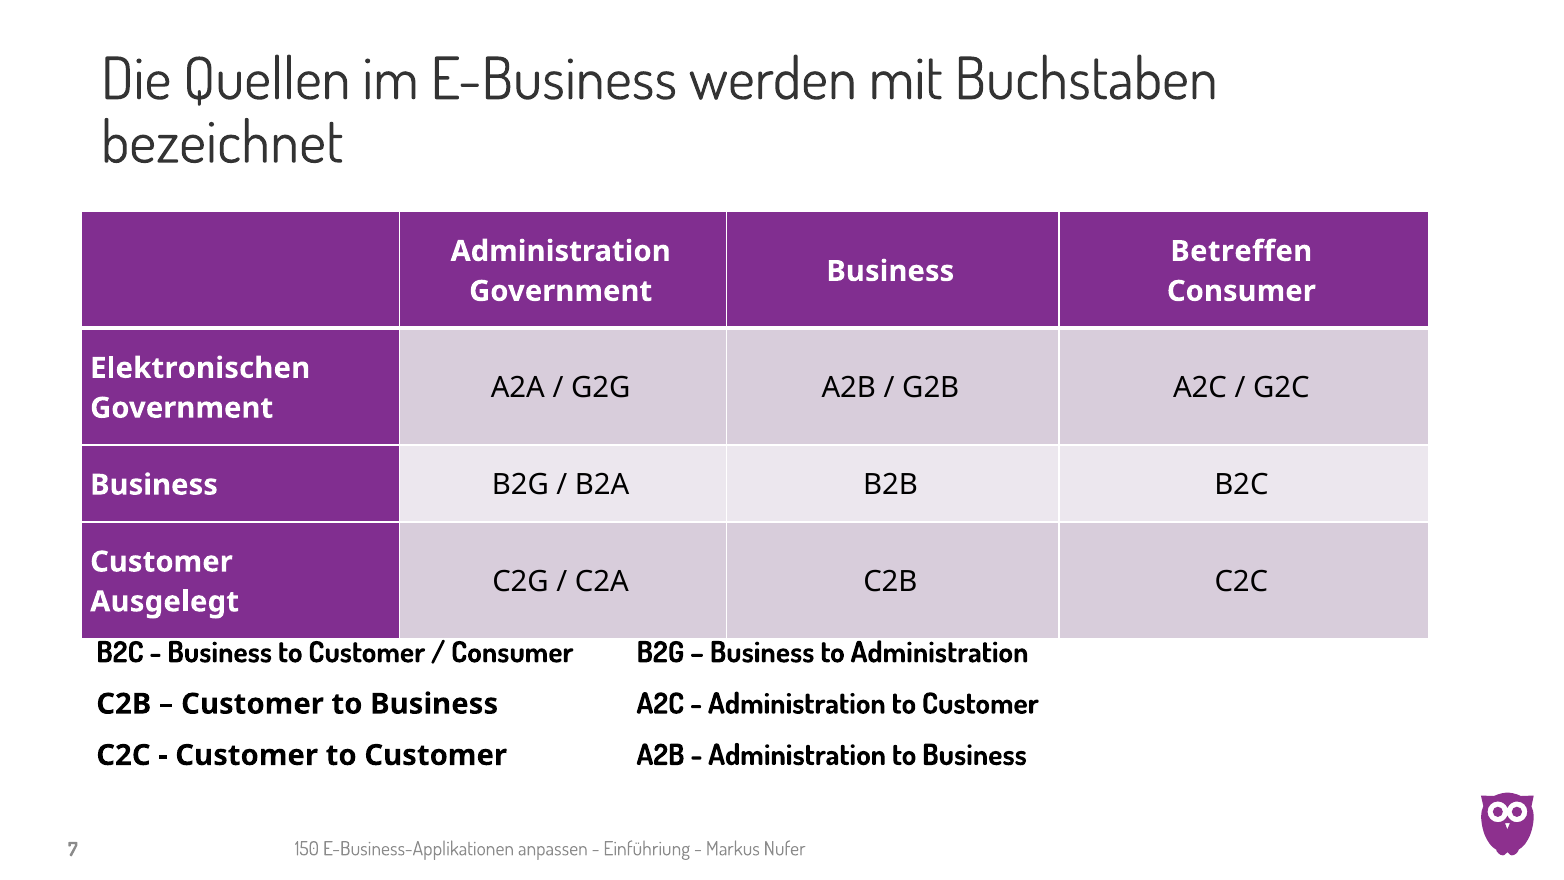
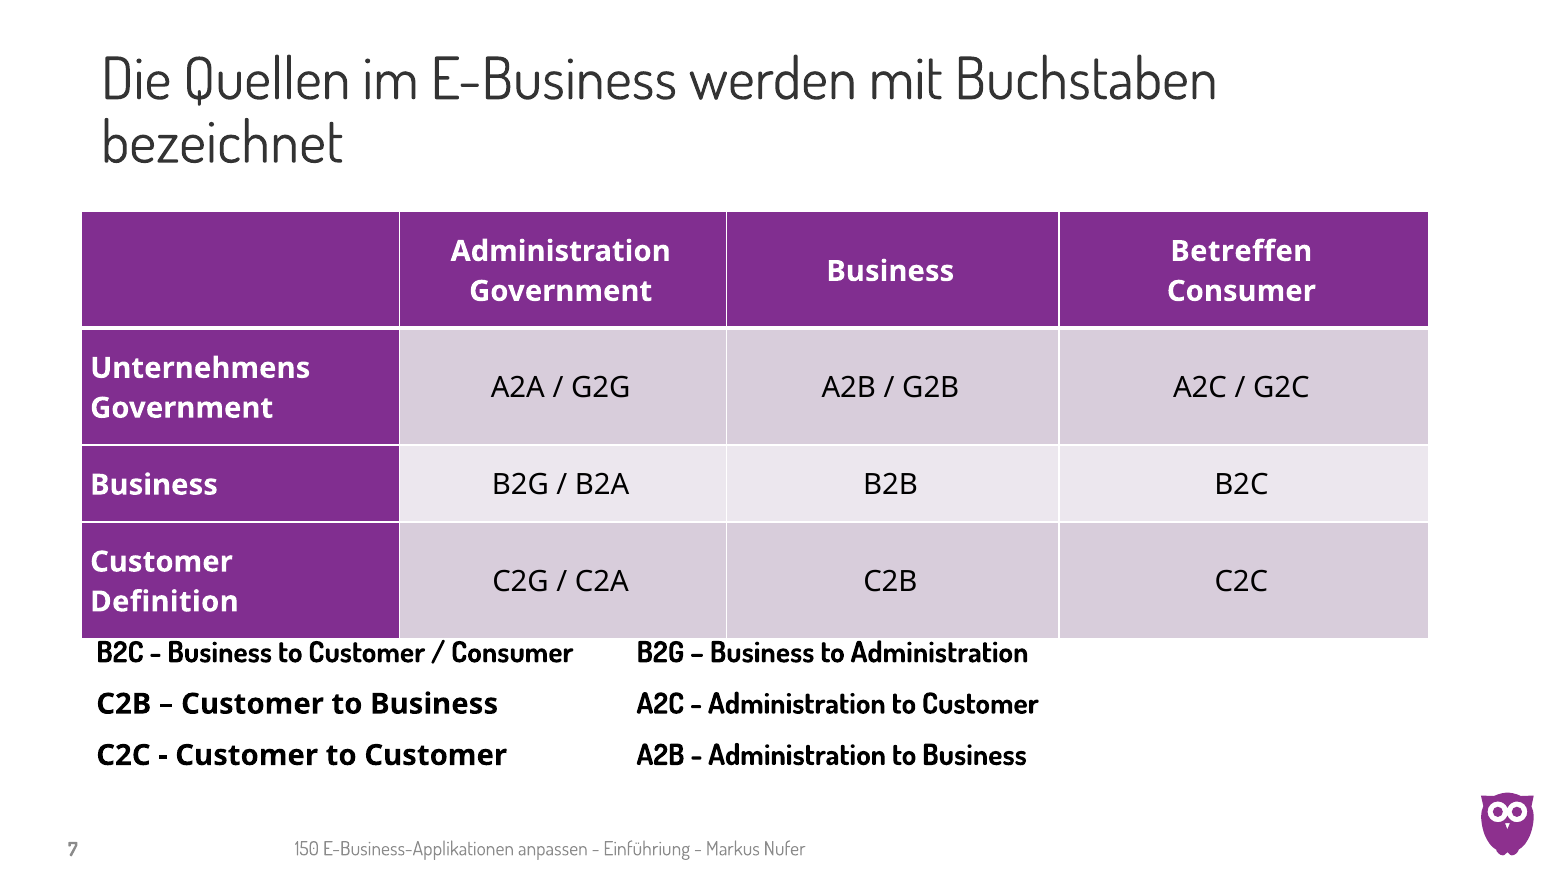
Elektronischen: Elektronischen -> Unternehmens
Ausgelegt: Ausgelegt -> Definition
